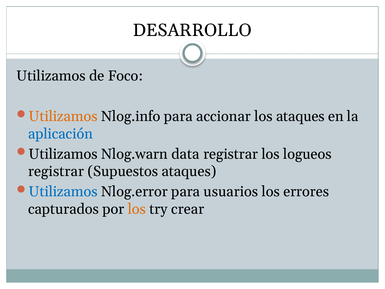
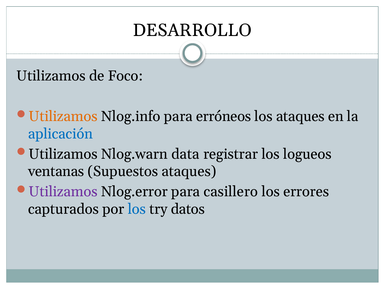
accionar: accionar -> erróneos
registrar at (56, 171): registrar -> ventanas
Utilizamos at (63, 191) colour: blue -> purple
usuarios: usuarios -> casillero
los at (137, 209) colour: orange -> blue
crear: crear -> datos
